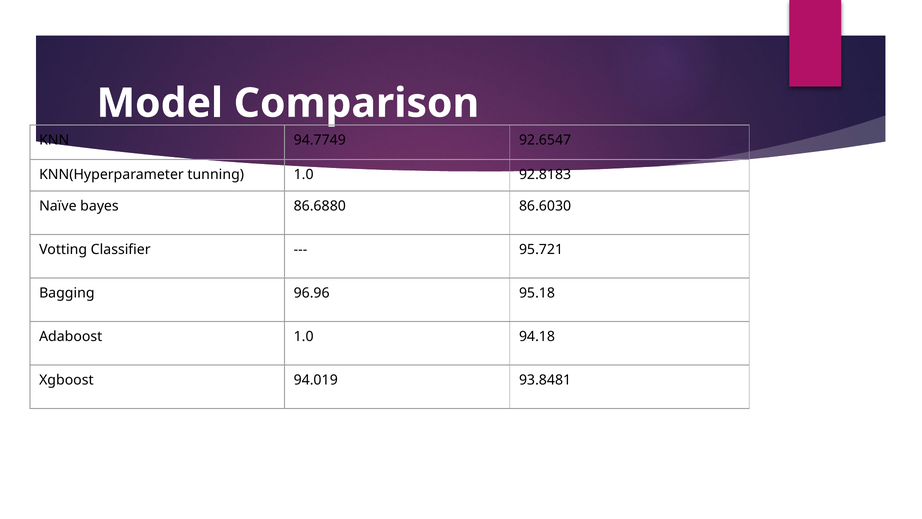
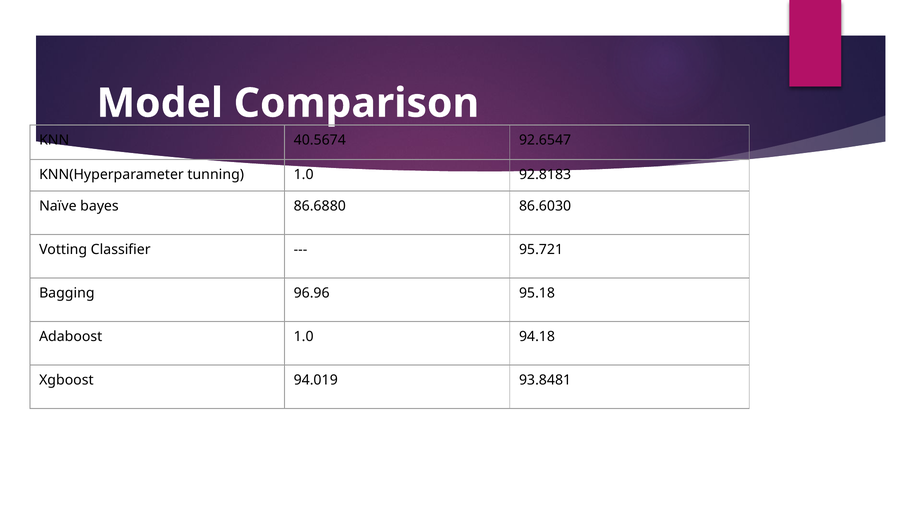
94.7749: 94.7749 -> 40.5674
